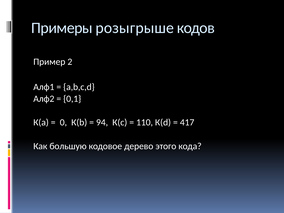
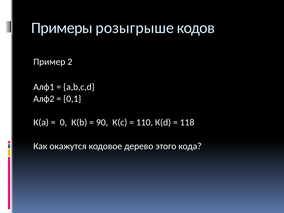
94: 94 -> 90
417: 417 -> 118
большую: большую -> окажутся
